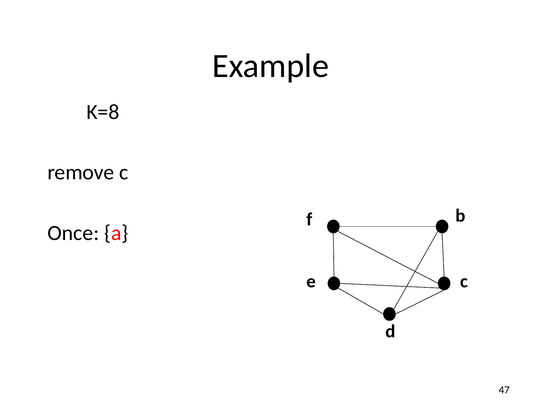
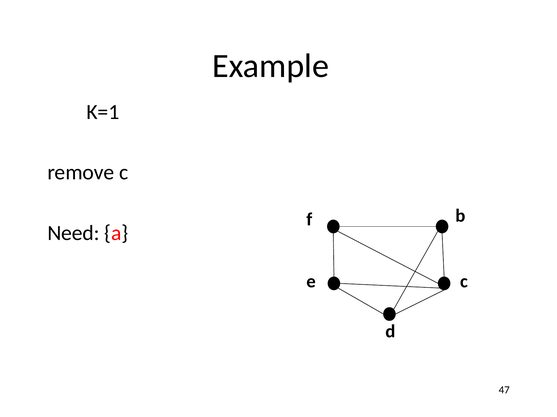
K=8: K=8 -> K=1
Once: Once -> Need
